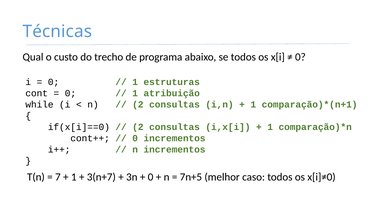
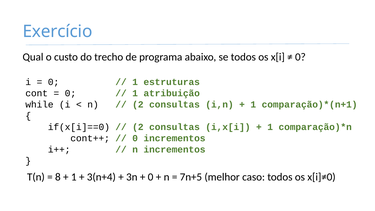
Técnicas: Técnicas -> Exercício
7: 7 -> 8
3(n+7: 3(n+7 -> 3(n+4
